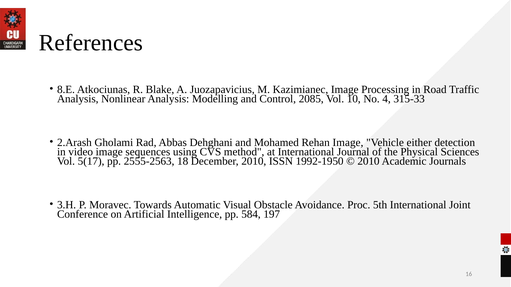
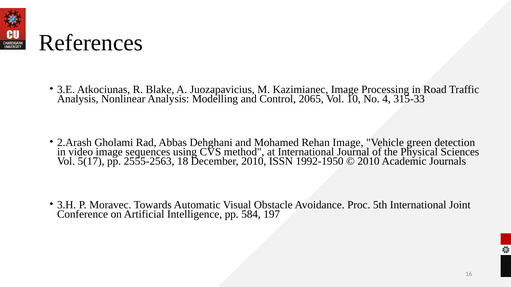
8.E: 8.E -> 3.E
2085: 2085 -> 2065
either: either -> green
